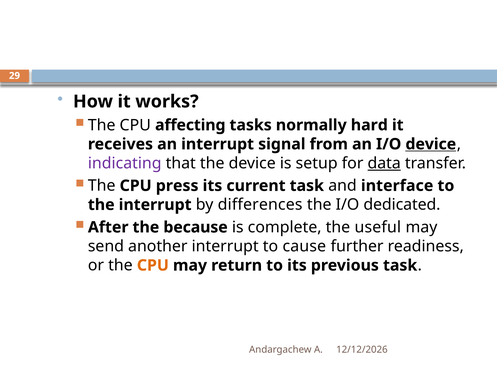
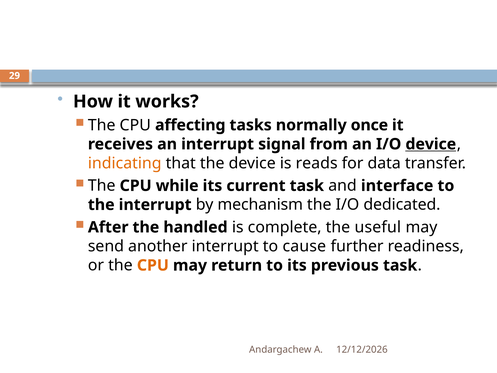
hard: hard -> once
indicating colour: purple -> orange
setup: setup -> reads
data underline: present -> none
press: press -> while
differences: differences -> mechanism
because: because -> handled
